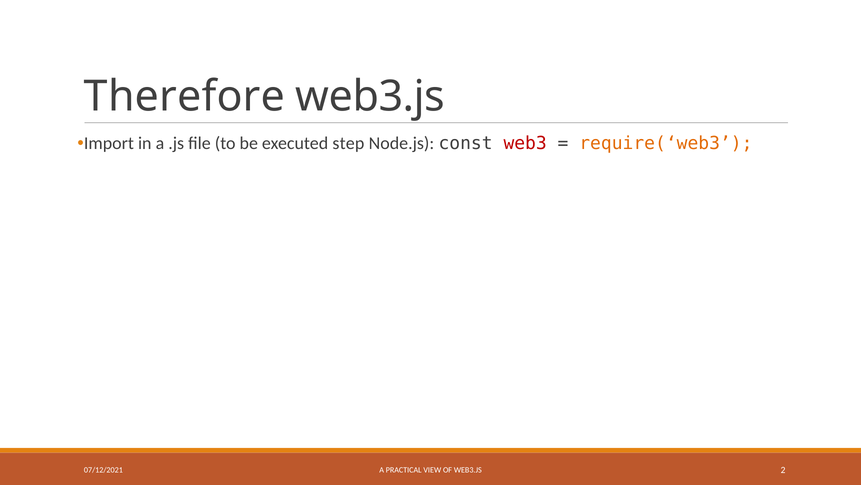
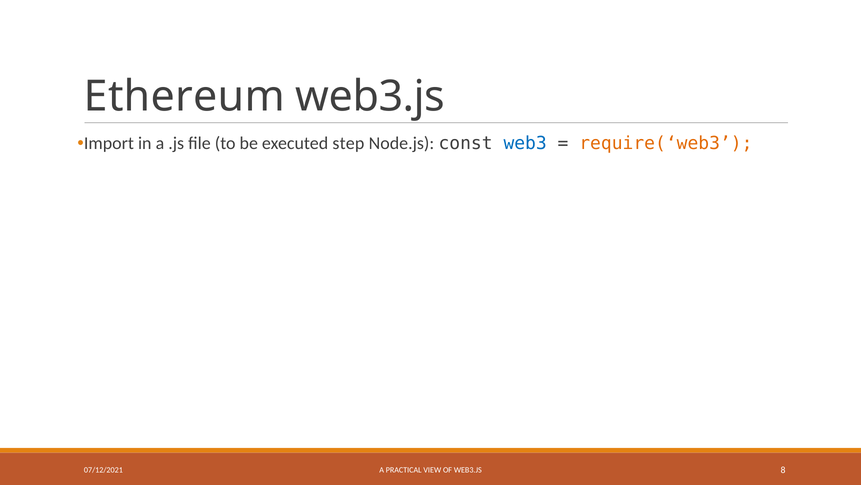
Therefore: Therefore -> Ethereum
web3 colour: red -> blue
2: 2 -> 8
